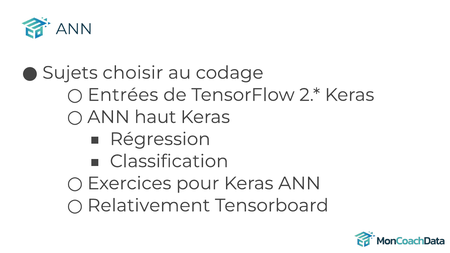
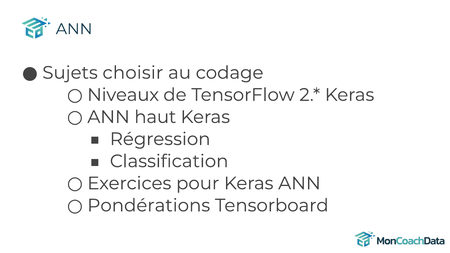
Entrées: Entrées -> Niveaux
Relativement: Relativement -> Pondérations
